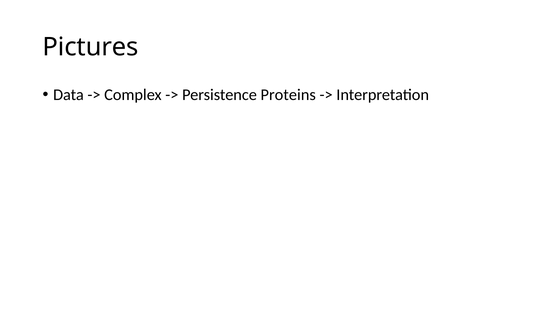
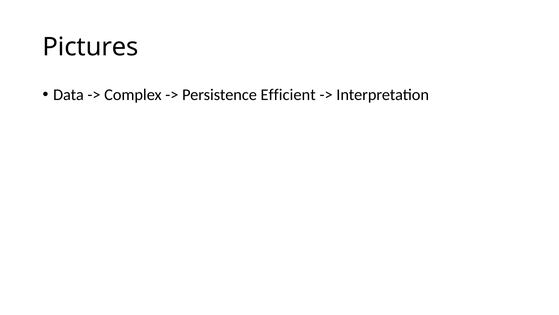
Proteins: Proteins -> Efficient
